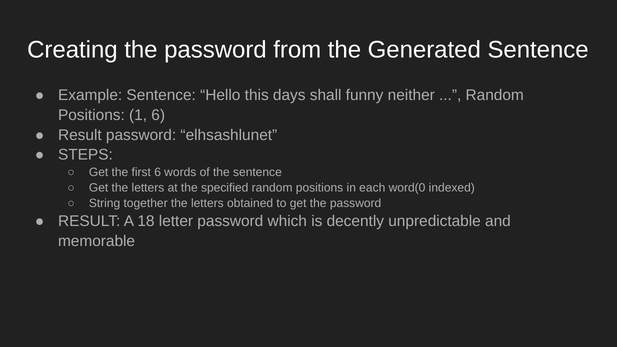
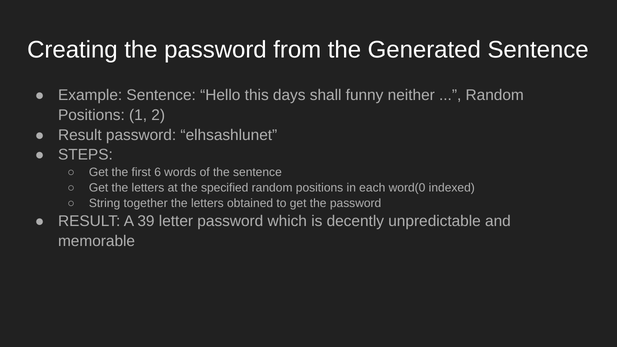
1 6: 6 -> 2
18: 18 -> 39
